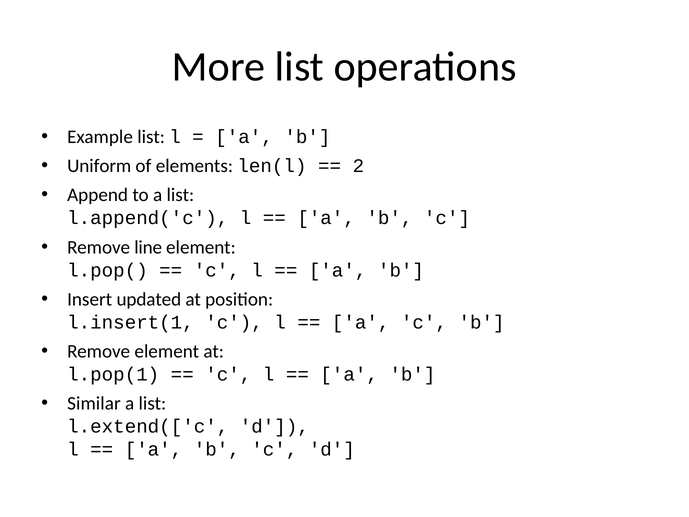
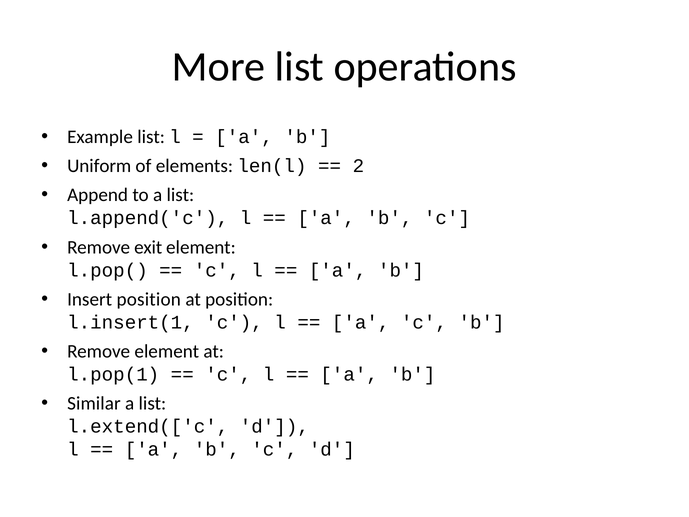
line: line -> exit
Insert updated: updated -> position
